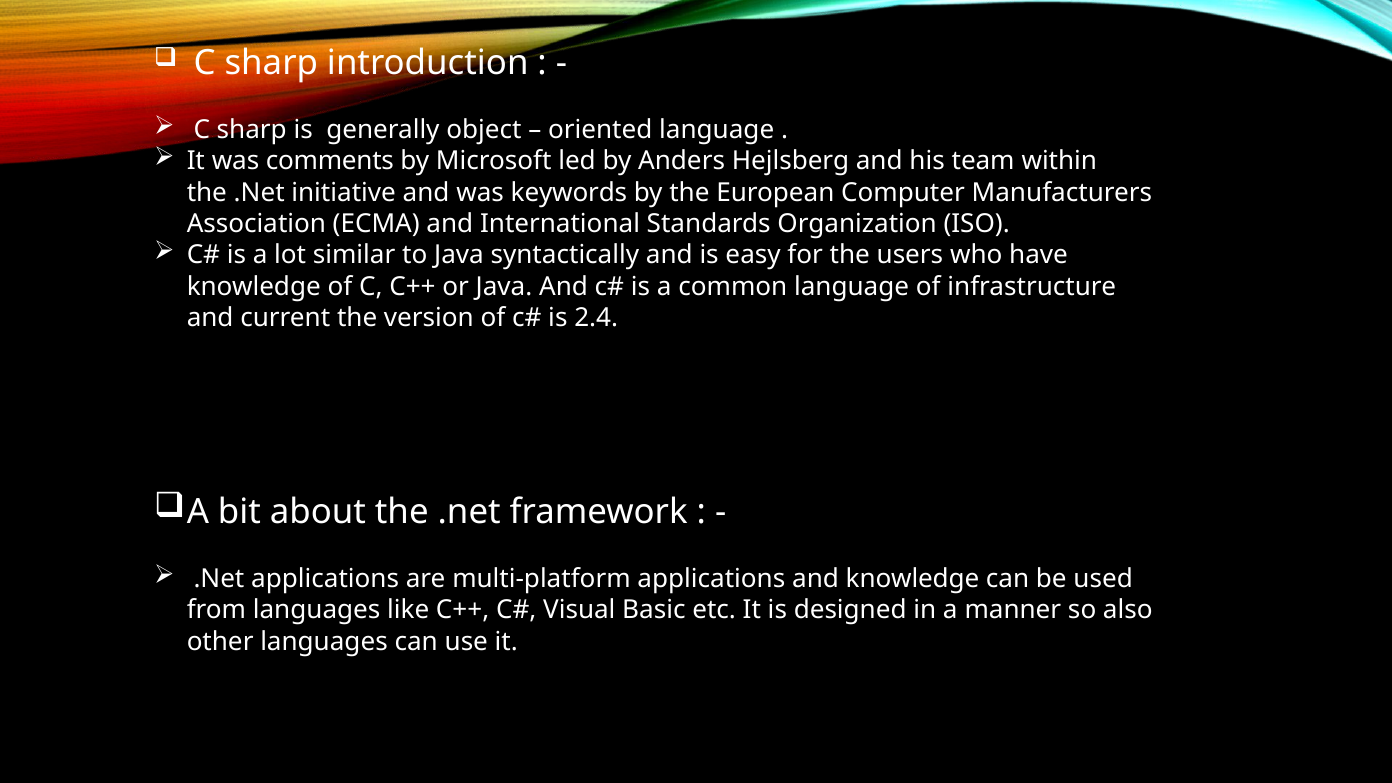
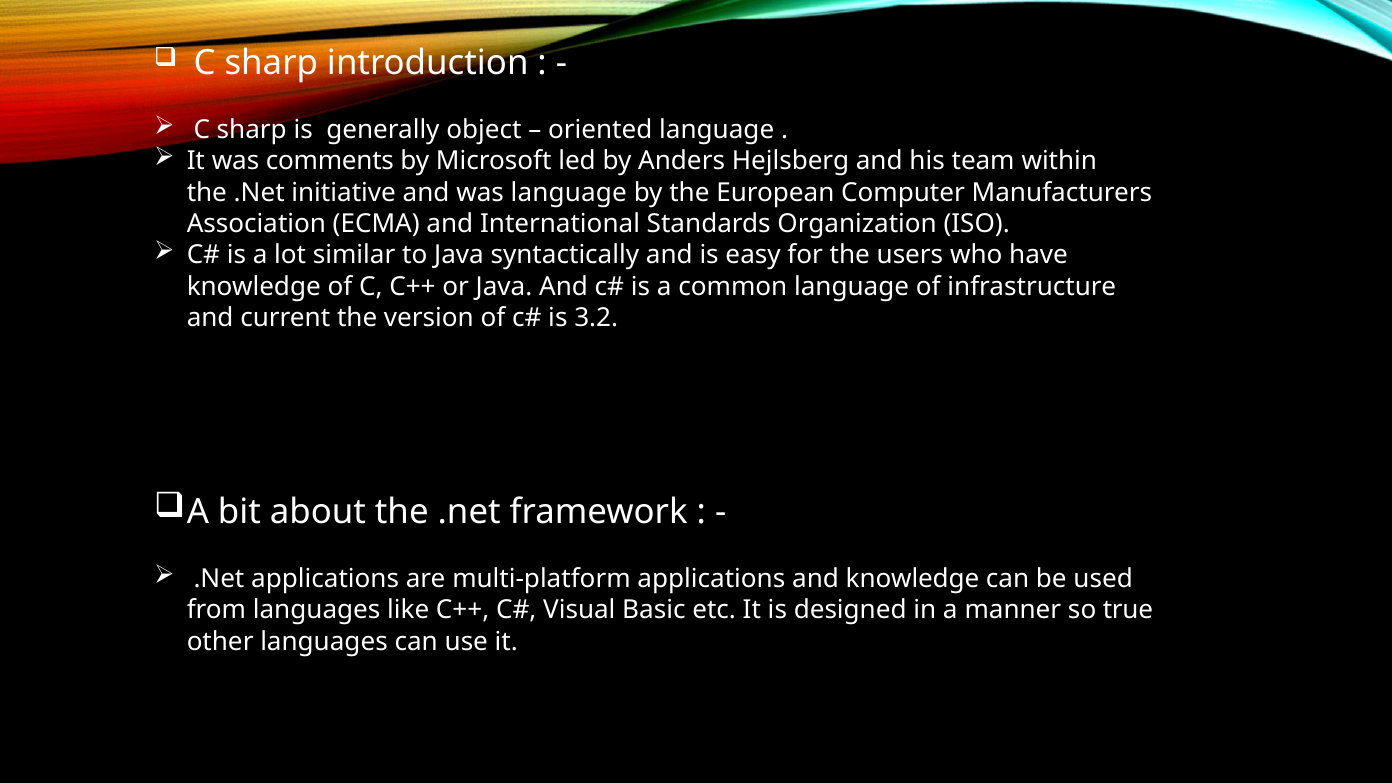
was keywords: keywords -> language
2.4: 2.4 -> 3.2
also: also -> true
